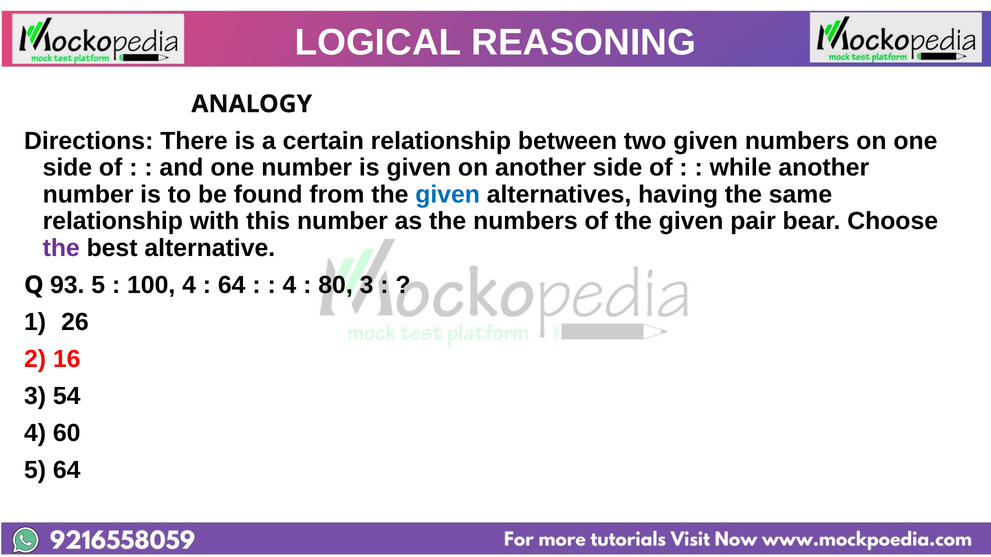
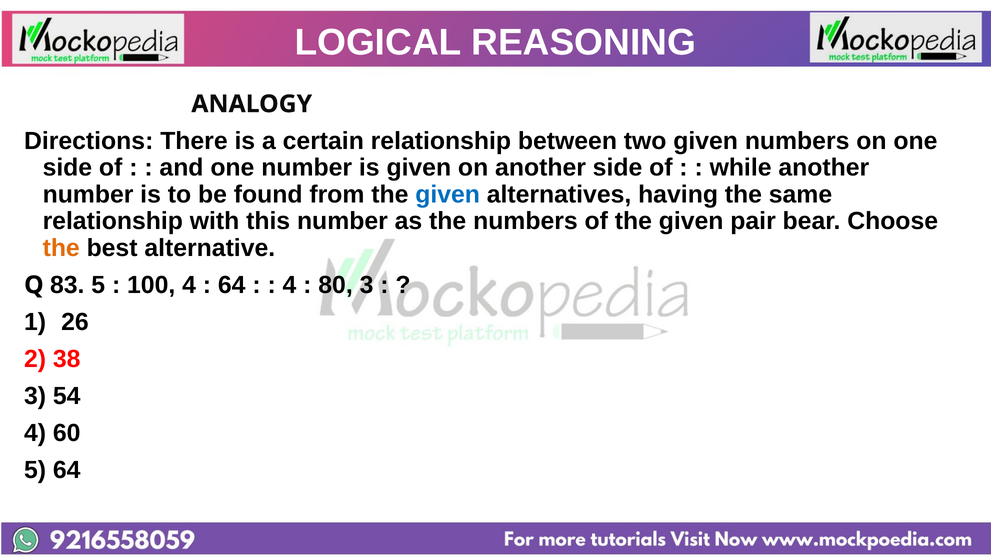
the at (61, 248) colour: purple -> orange
93: 93 -> 83
16: 16 -> 38
